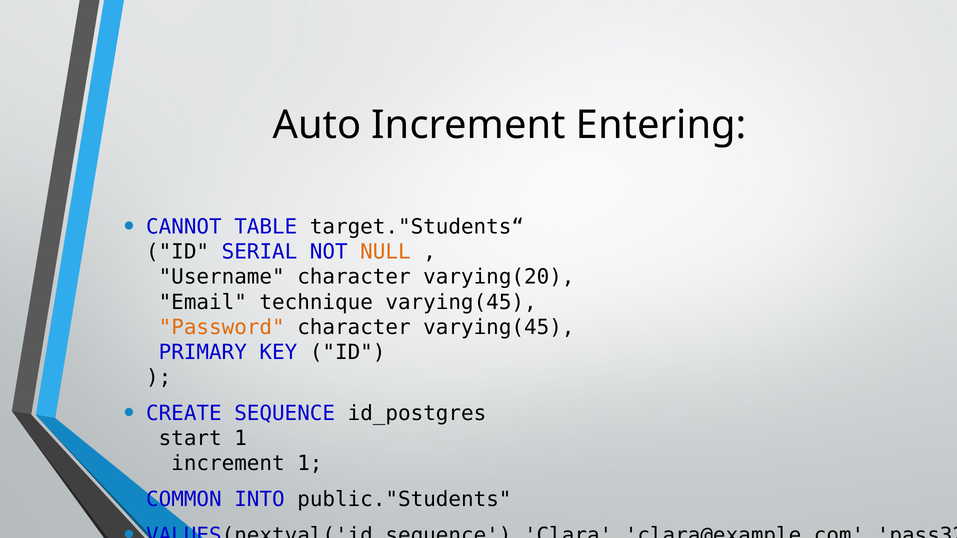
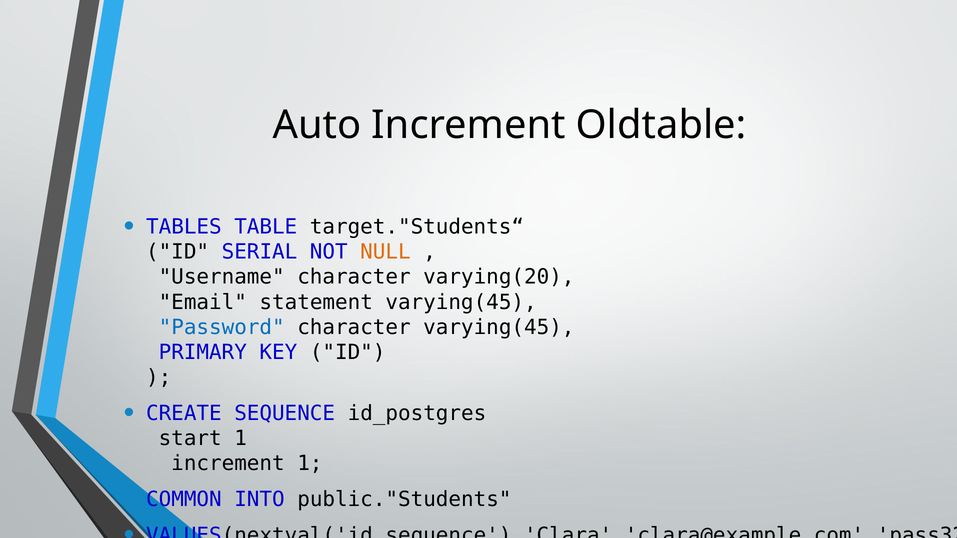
Entering: Entering -> Oldtable
CANNOT: CANNOT -> TABLES
technique: technique -> statement
Password colour: orange -> blue
